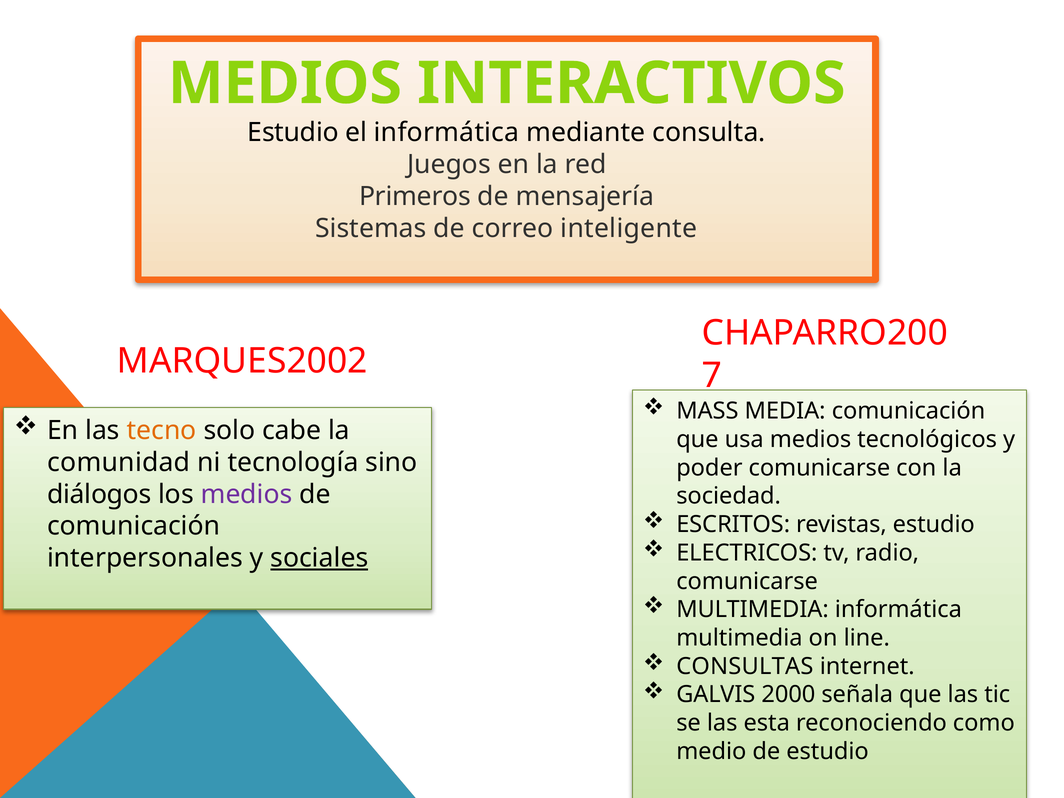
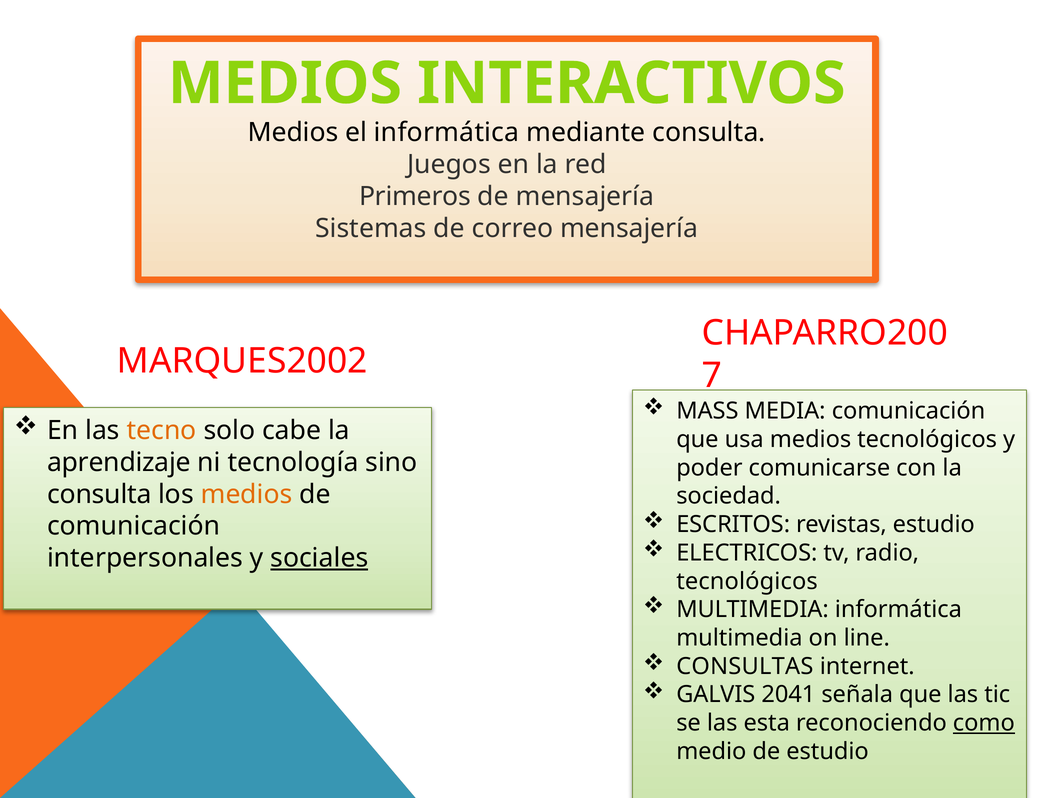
Estudio at (293, 133): Estudio -> Medios
correo inteligente: inteligente -> mensajería
comunidad: comunidad -> aprendizaje
diálogos at (99, 494): diálogos -> consulta
medios at (247, 494) colour: purple -> orange
comunicarse at (747, 581): comunicarse -> tecnológicos
2000: 2000 -> 2041
como underline: none -> present
